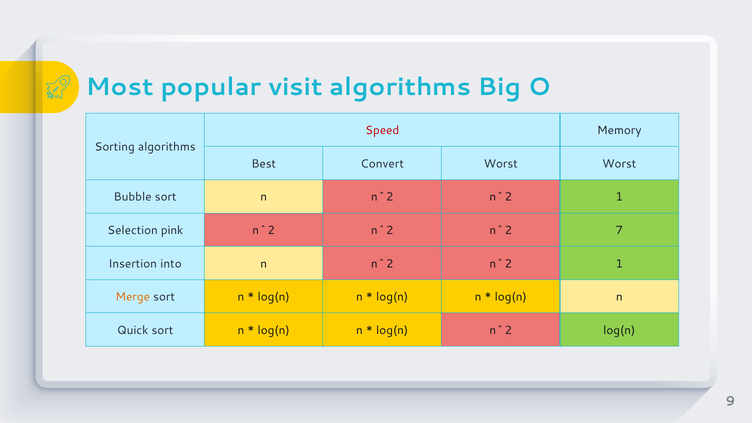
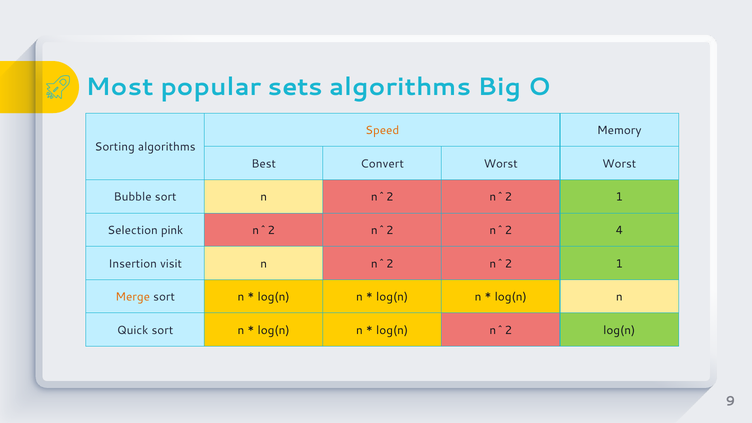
visit: visit -> sets
Speed colour: red -> orange
7: 7 -> 4
into: into -> visit
